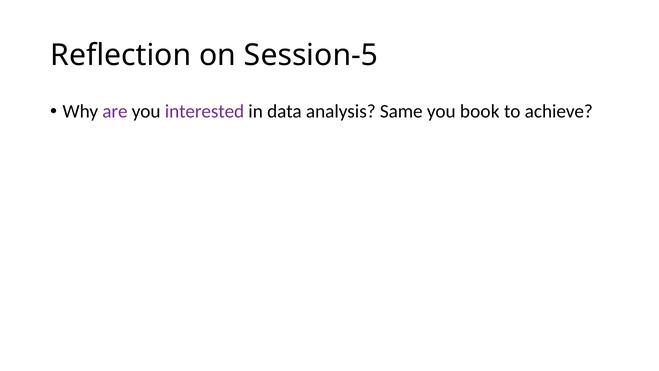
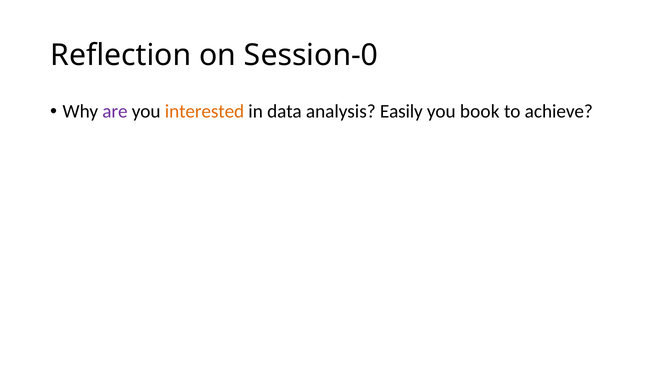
Session-5: Session-5 -> Session-0
interested colour: purple -> orange
Same: Same -> Easily
